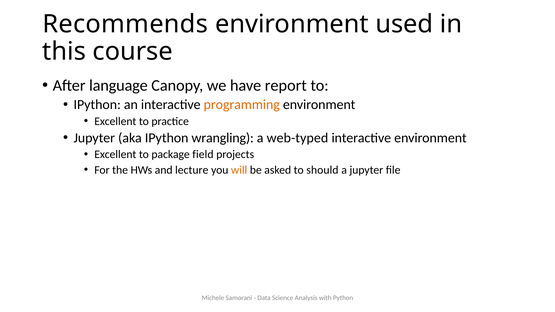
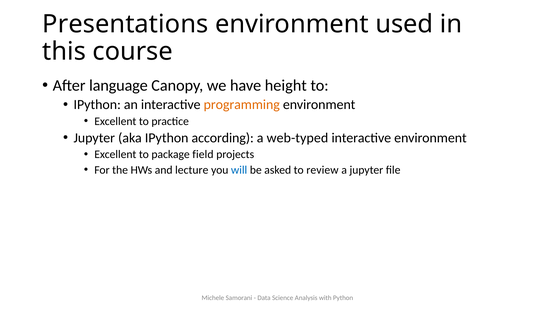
Recommends: Recommends -> Presentations
report: report -> height
wrangling: wrangling -> according
will colour: orange -> blue
should: should -> review
